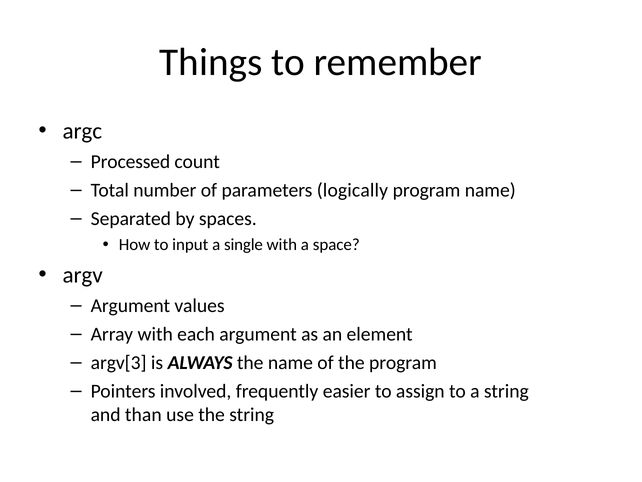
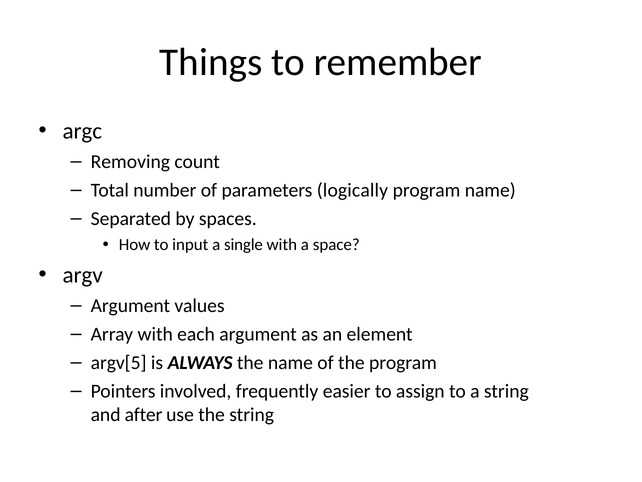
Processed: Processed -> Removing
argv[3: argv[3 -> argv[5
than: than -> after
